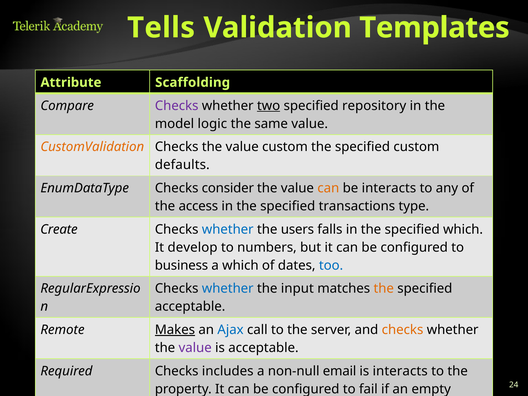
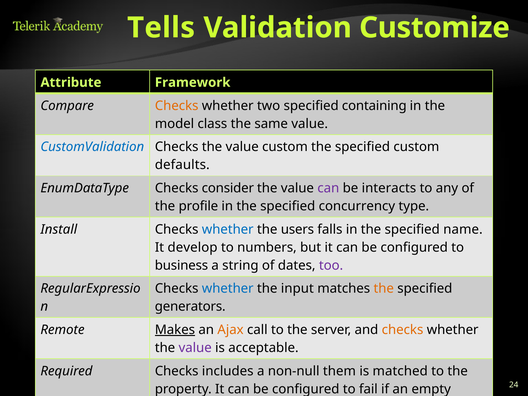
Templates: Templates -> Customize
Scaffolding: Scaffolding -> Framework
Checks at (177, 106) colour: purple -> orange
two underline: present -> none
repository: repository -> containing
logic: logic -> class
CustomValidation colour: orange -> blue
can at (328, 188) colour: orange -> purple
access: access -> profile
transactions: transactions -> concurrency
Create: Create -> Install
specified which: which -> name
a which: which -> string
too colour: blue -> purple
acceptable at (190, 307): acceptable -> generators
Ajax colour: blue -> orange
email: email -> them
is interacts: interacts -> matched
